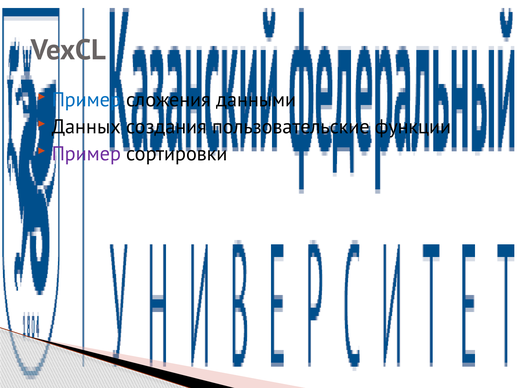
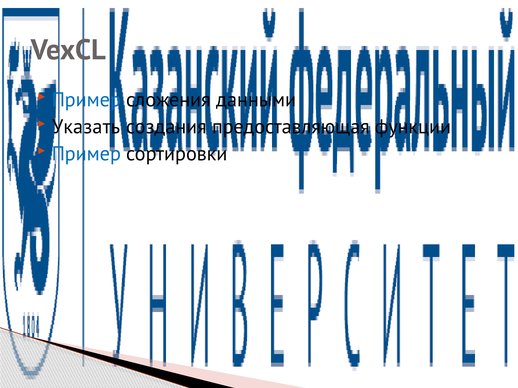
Данных: Данных -> Указать
пользовательские: пользовательские -> предоставляющая
Пример at (86, 154) colour: purple -> blue
